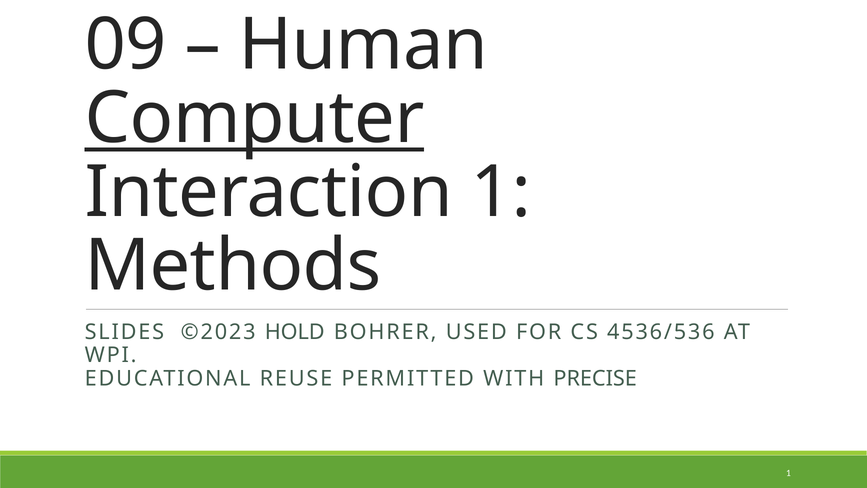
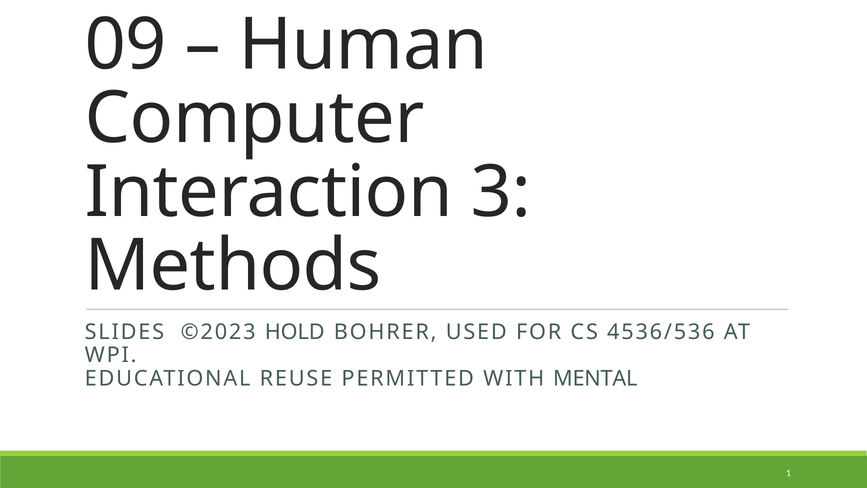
Computer underline: present -> none
Interaction 1: 1 -> 3
PRECISE: PRECISE -> MENTAL
